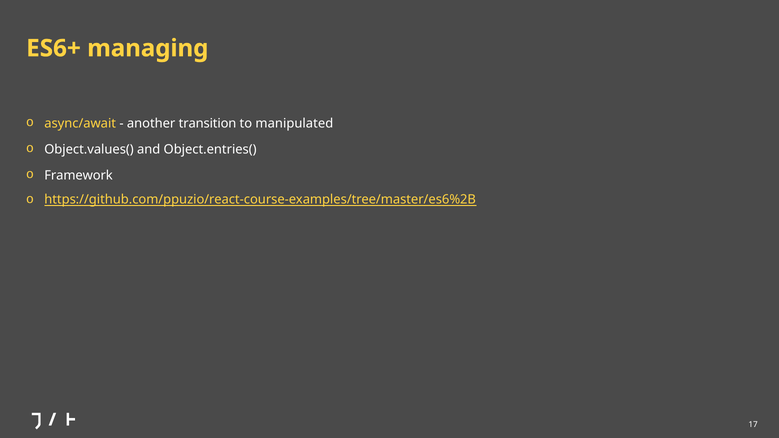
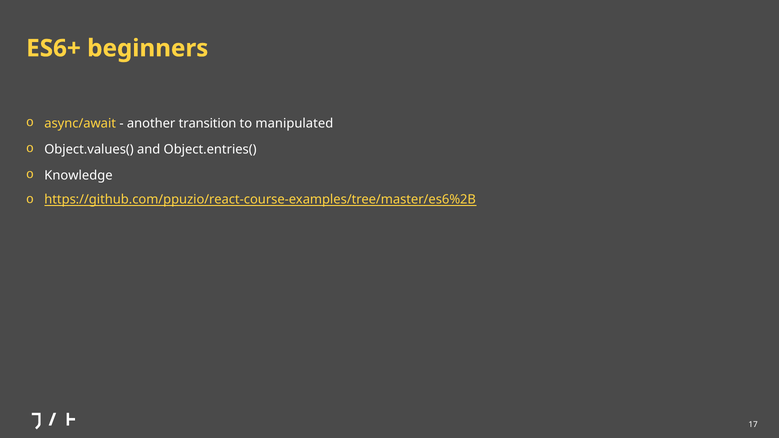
managing: managing -> beginners
Framework: Framework -> Knowledge
